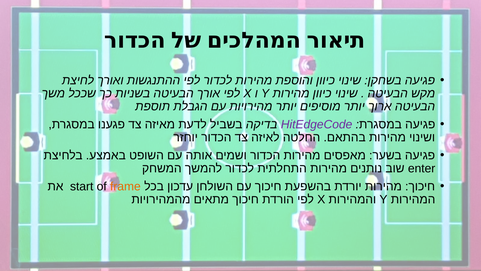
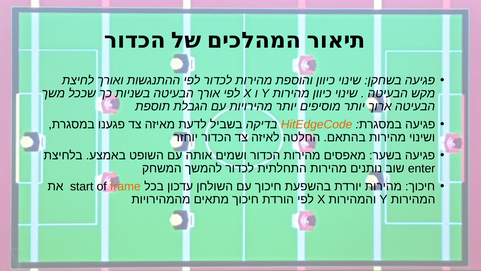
HitEdgeCode colour: purple -> orange
